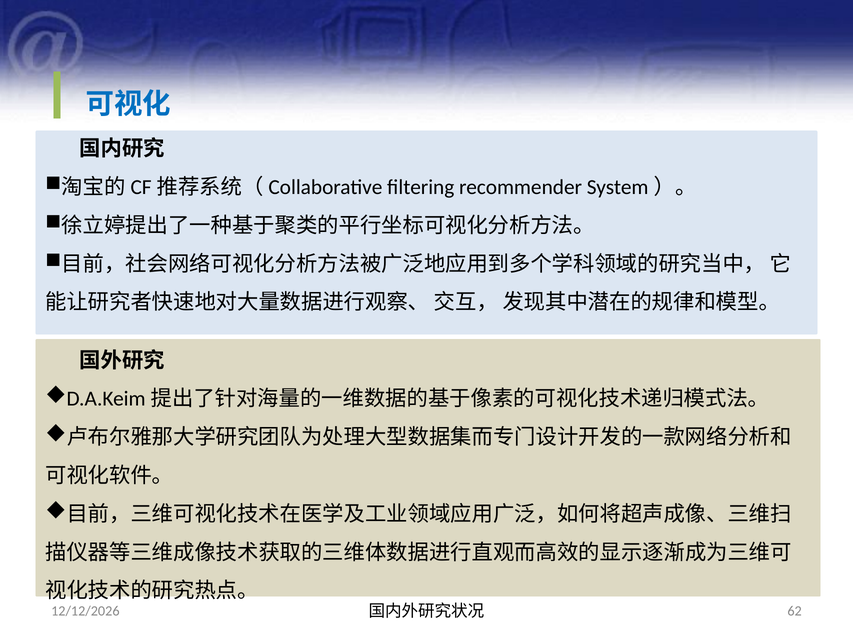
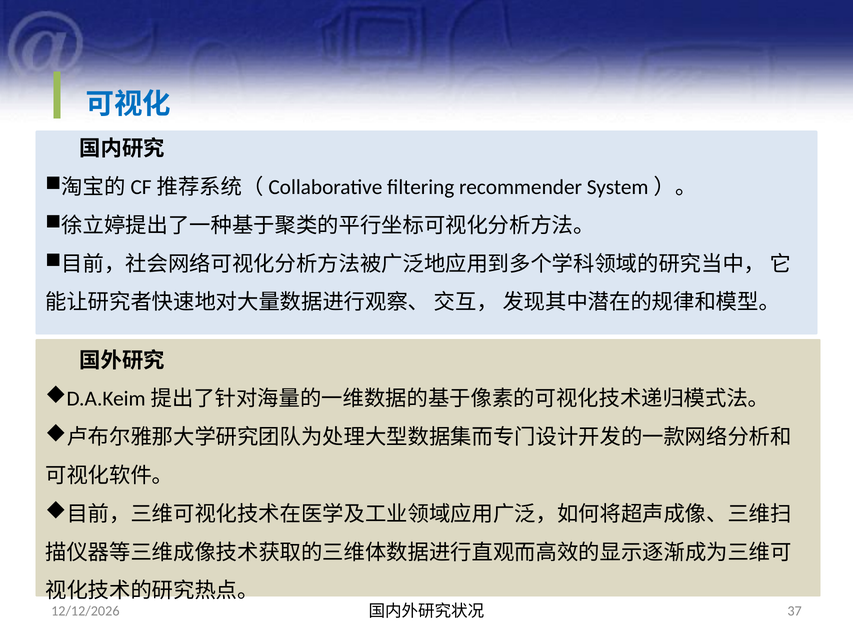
62: 62 -> 37
